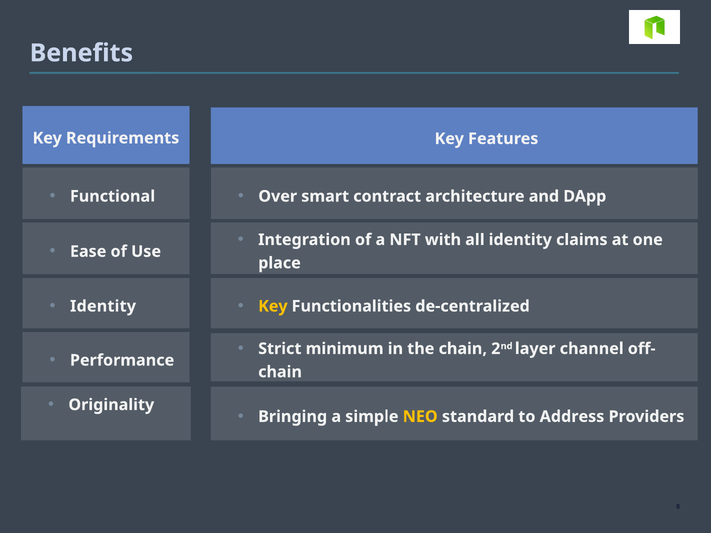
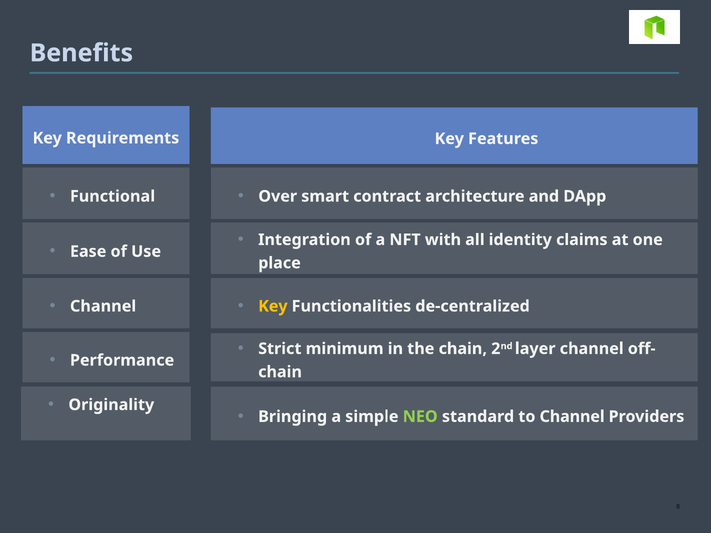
Identity at (103, 306): Identity -> Channel
NEO colour: yellow -> light green
to Address: Address -> Channel
